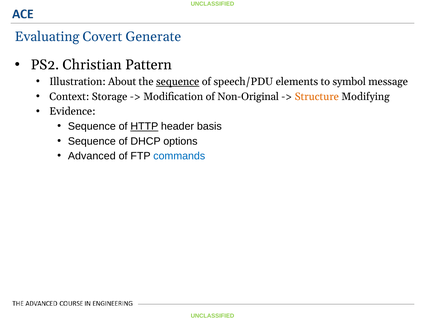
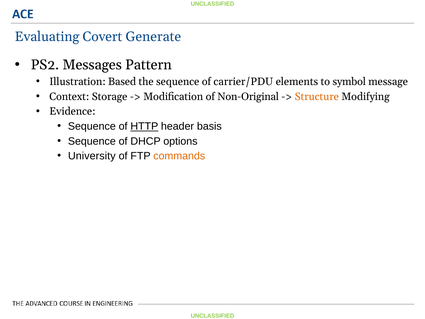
Christian: Christian -> Messages
About: About -> Based
sequence at (178, 82) underline: present -> none
speech/PDU: speech/PDU -> carrier/PDU
Advanced: Advanced -> University
commands colour: blue -> orange
